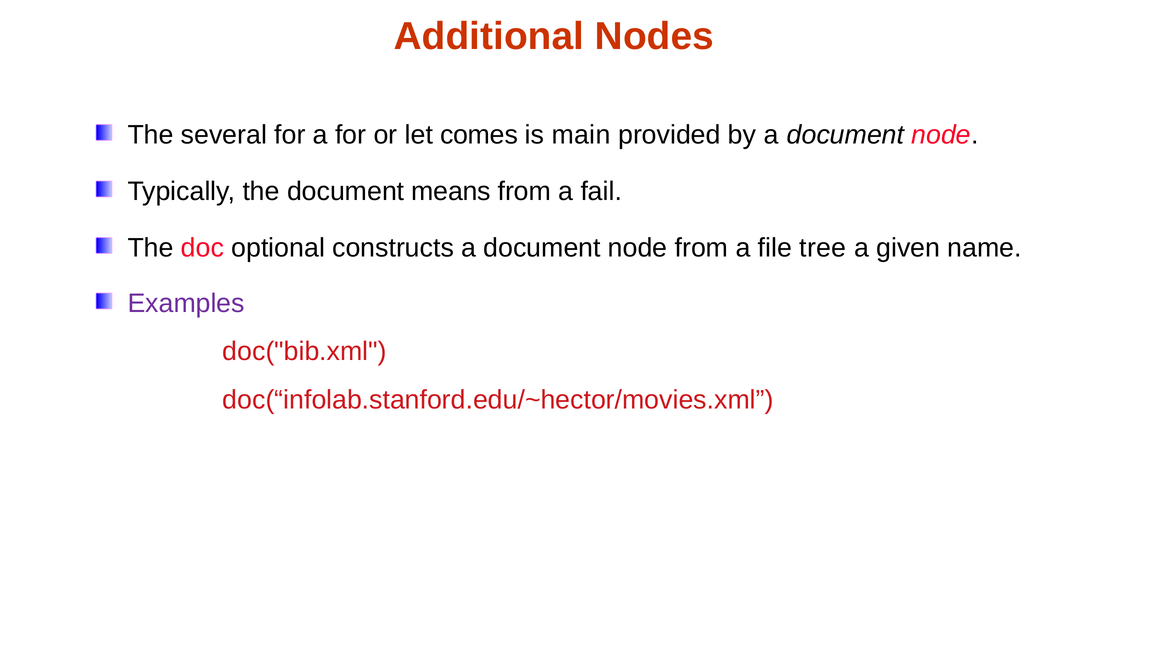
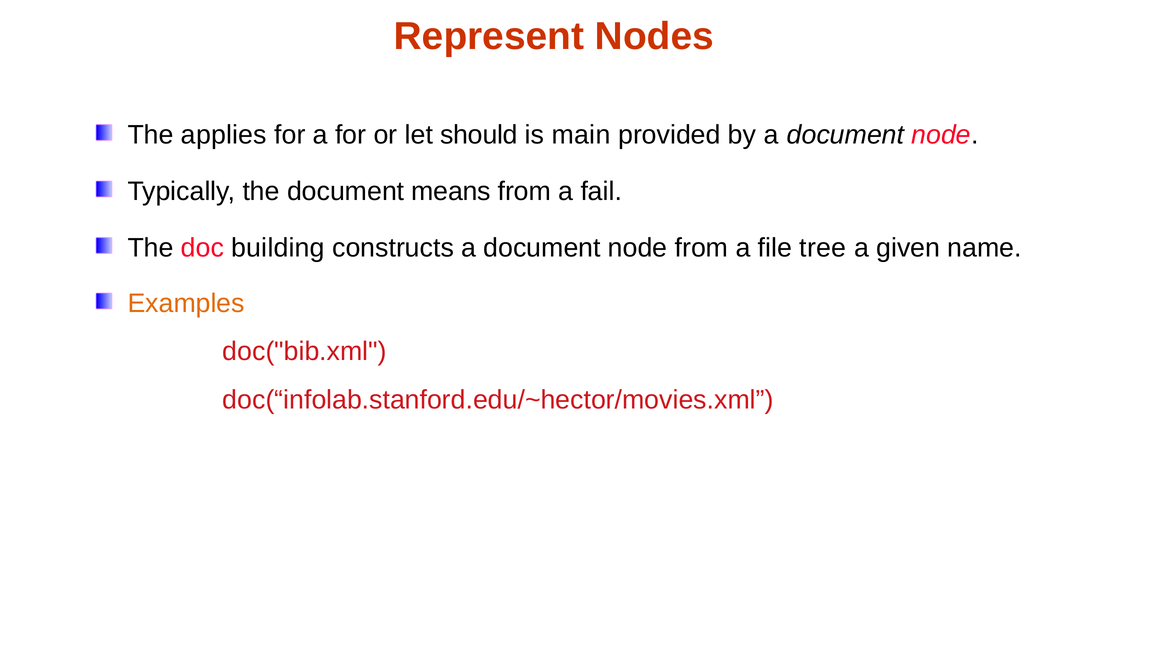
Additional: Additional -> Represent
several: several -> applies
comes: comes -> should
optional: optional -> building
Examples colour: purple -> orange
